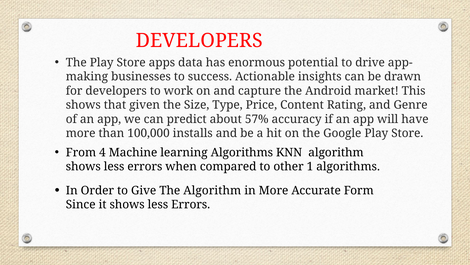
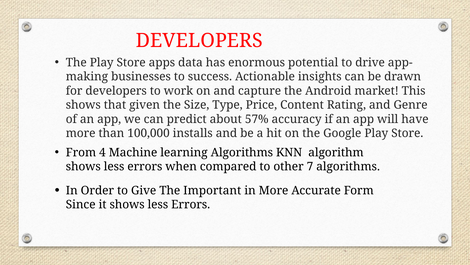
1: 1 -> 7
The Algorithm: Algorithm -> Important
